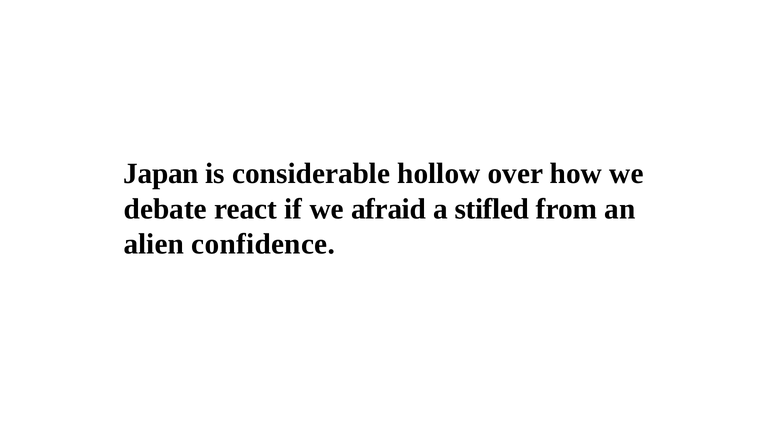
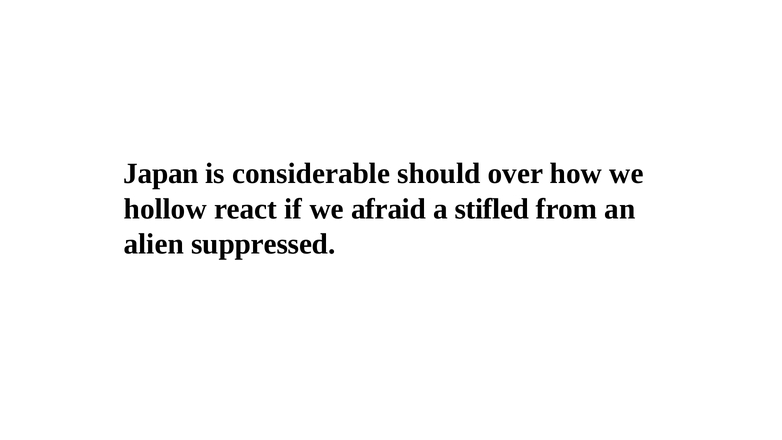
hollow: hollow -> should
debate: debate -> hollow
confidence: confidence -> suppressed
